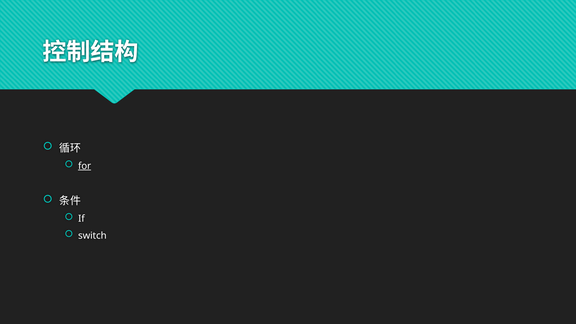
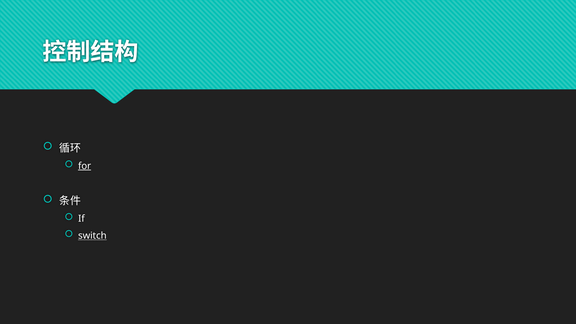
switch underline: none -> present
